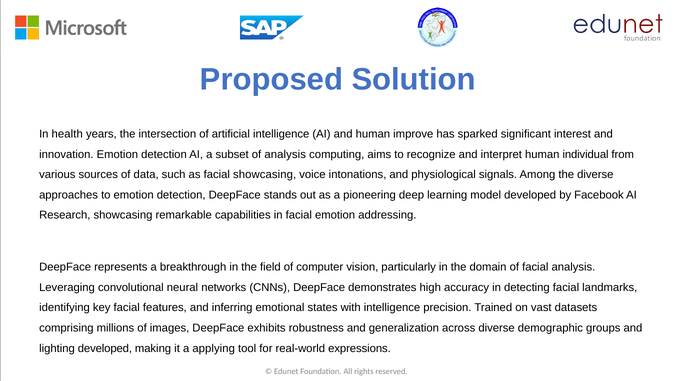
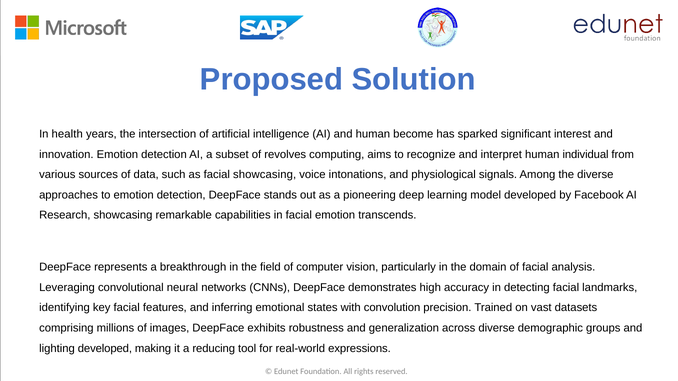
improve: improve -> become
of analysis: analysis -> revolves
addressing: addressing -> transcends
with intelligence: intelligence -> convolution
applying: applying -> reducing
